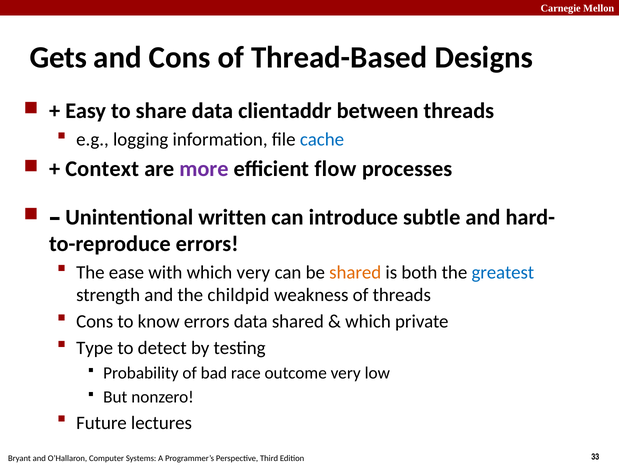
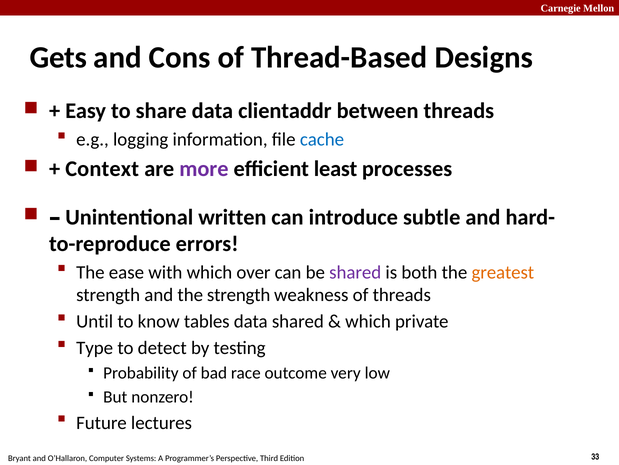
flow: flow -> least
which very: very -> over
shared at (355, 272) colour: orange -> purple
greatest colour: blue -> orange
the childpid: childpid -> strength
Cons at (95, 321): Cons -> Until
know errors: errors -> tables
